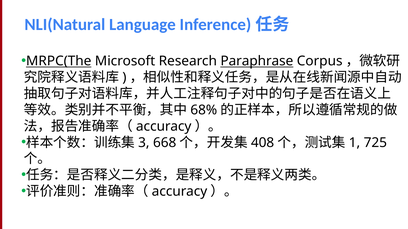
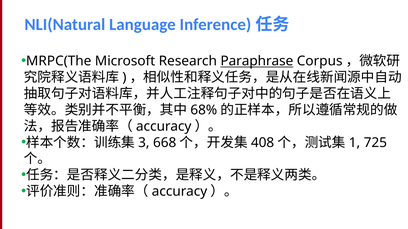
MRPC(The underline: present -> none
